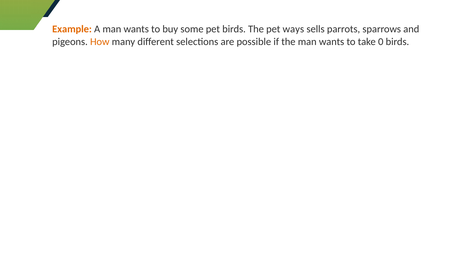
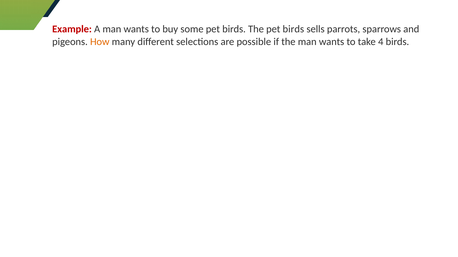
Example colour: orange -> red
The pet ways: ways -> birds
0: 0 -> 4
